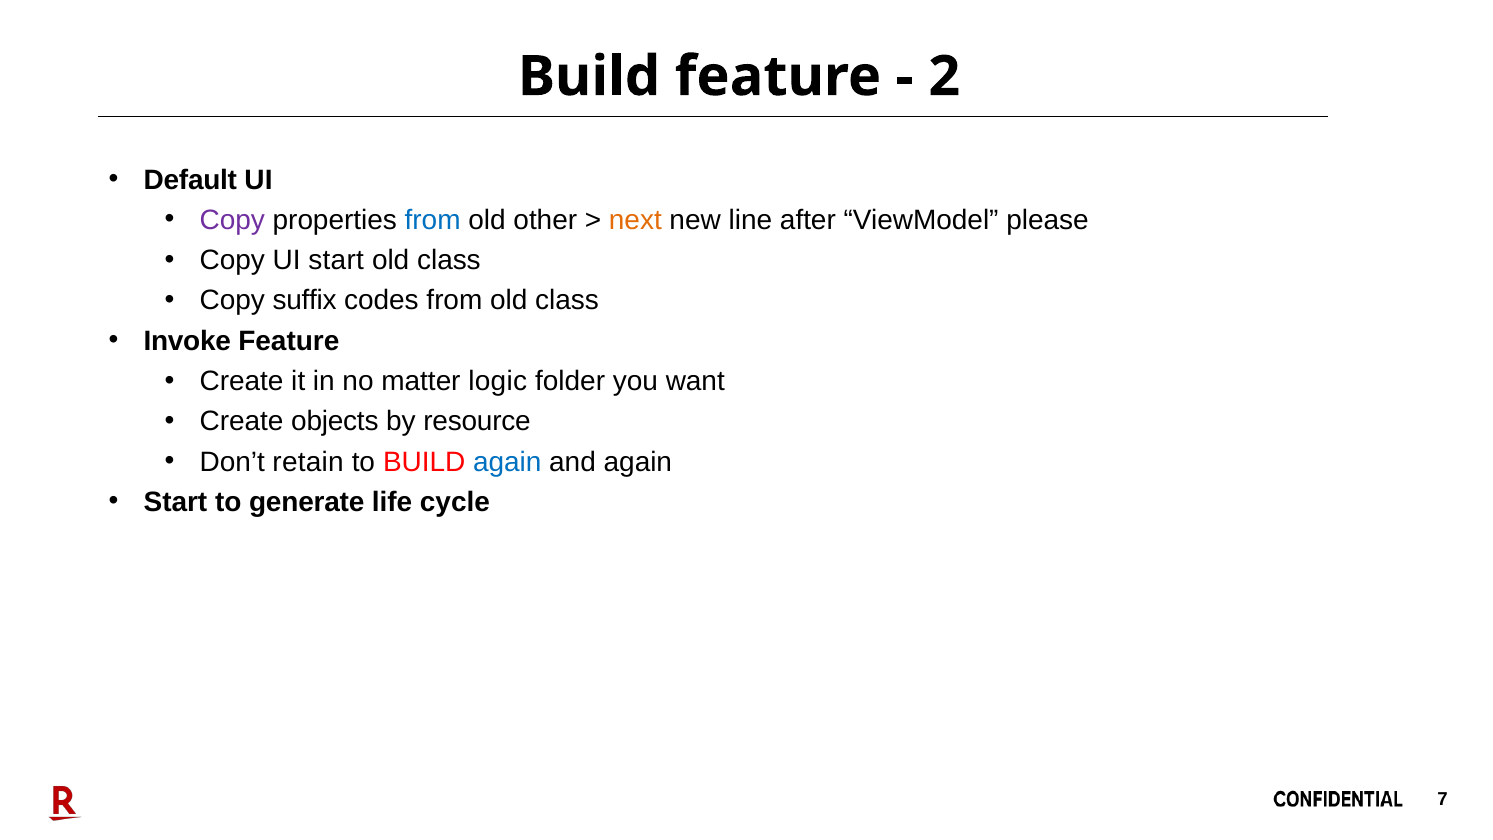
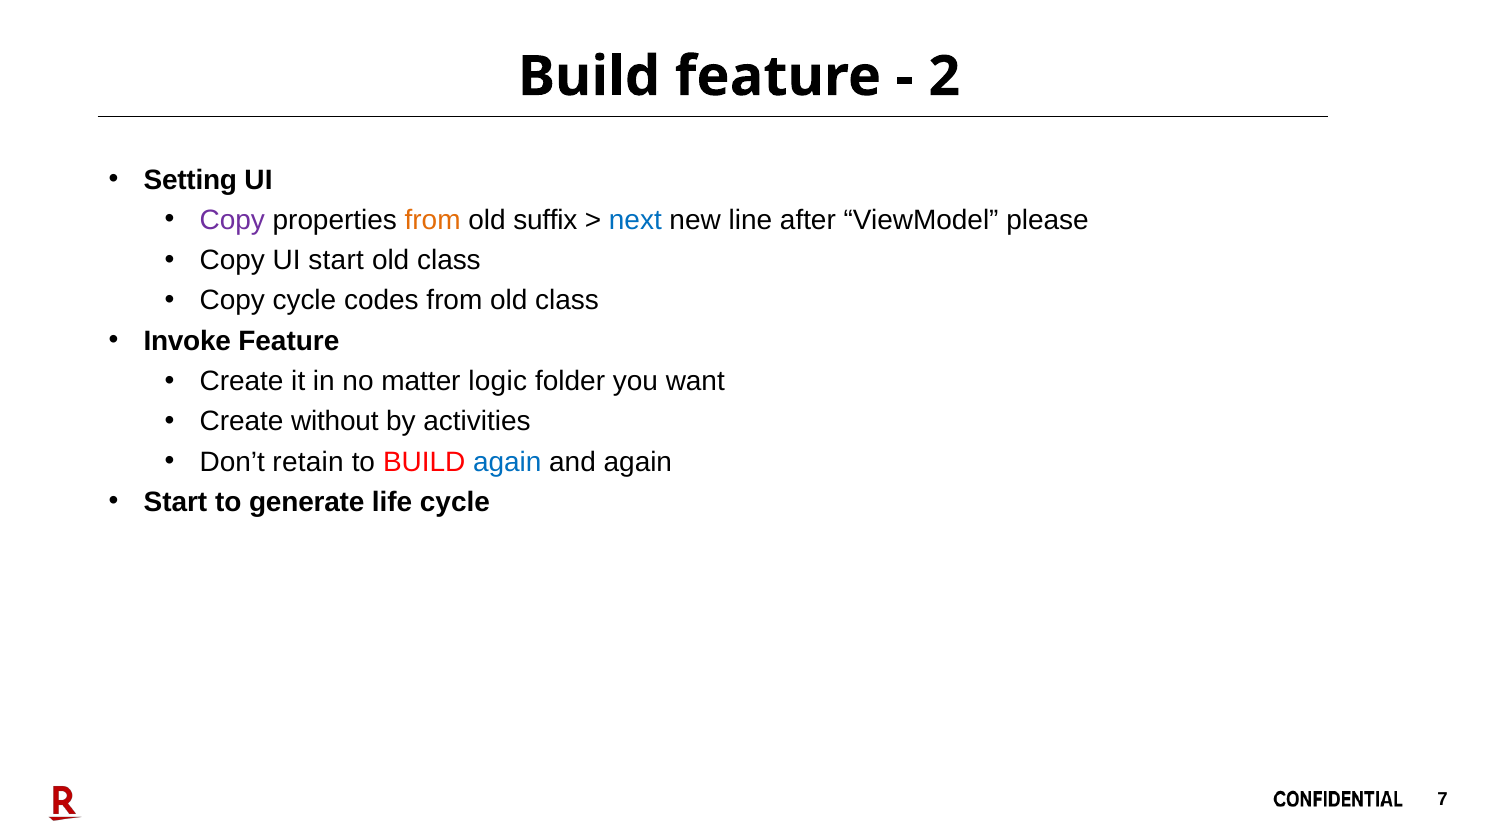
Default: Default -> Setting
from at (433, 220) colour: blue -> orange
other: other -> suffix
next colour: orange -> blue
Copy suffix: suffix -> cycle
objects: objects -> without
resource: resource -> activities
